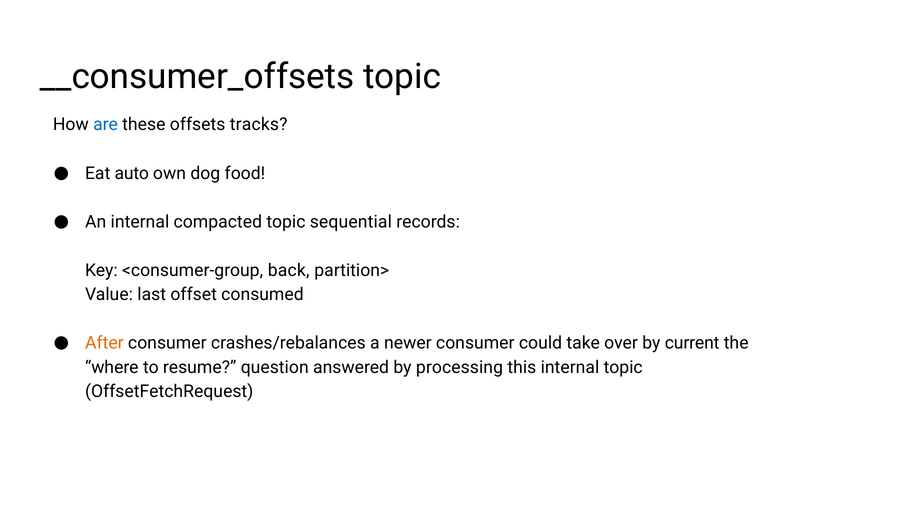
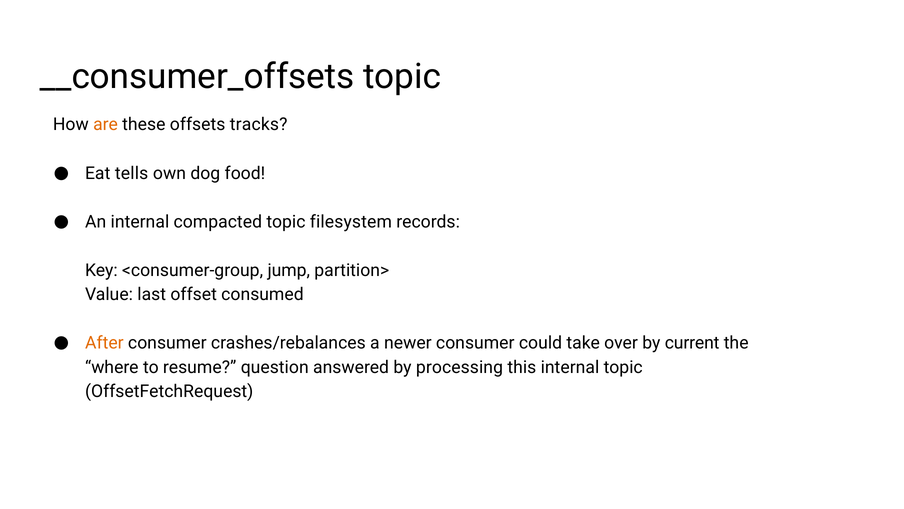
are colour: blue -> orange
auto: auto -> tells
sequential: sequential -> filesystem
back: back -> jump
